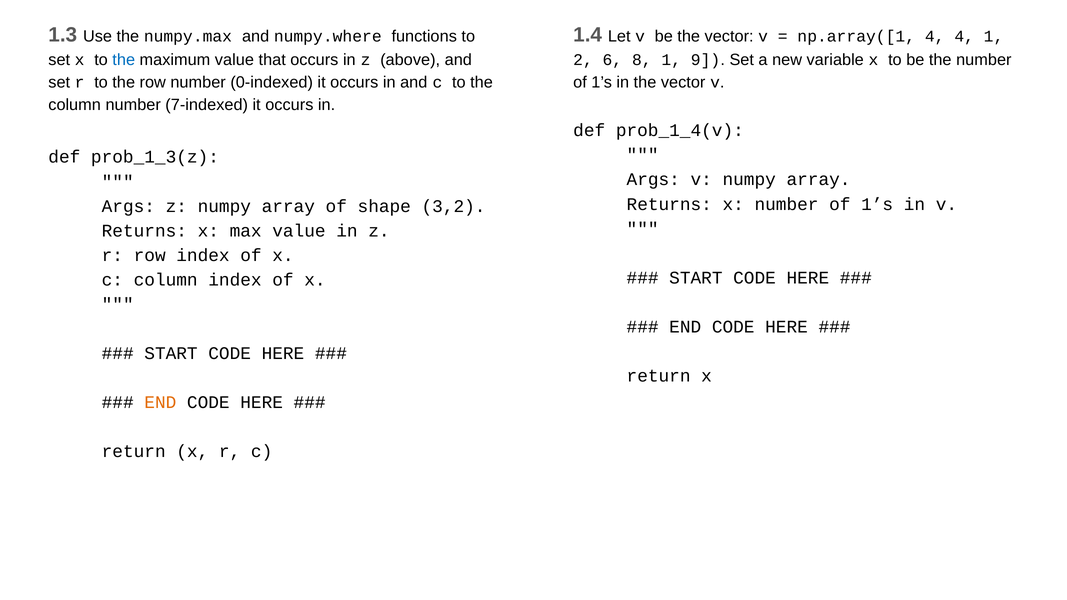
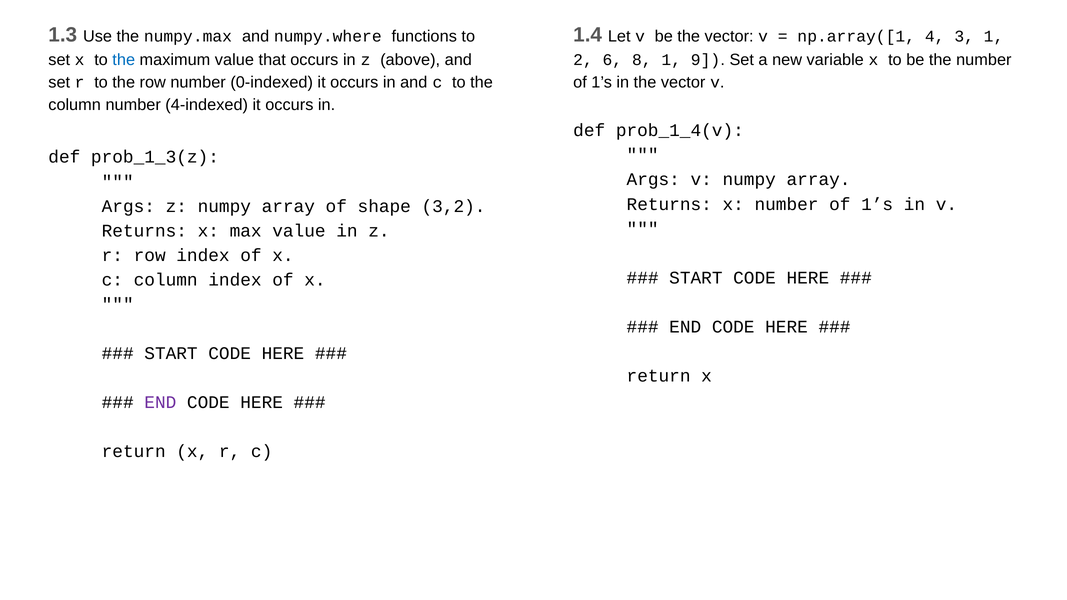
4 4: 4 -> 3
7-indexed: 7-indexed -> 4-indexed
END at (160, 402) colour: orange -> purple
